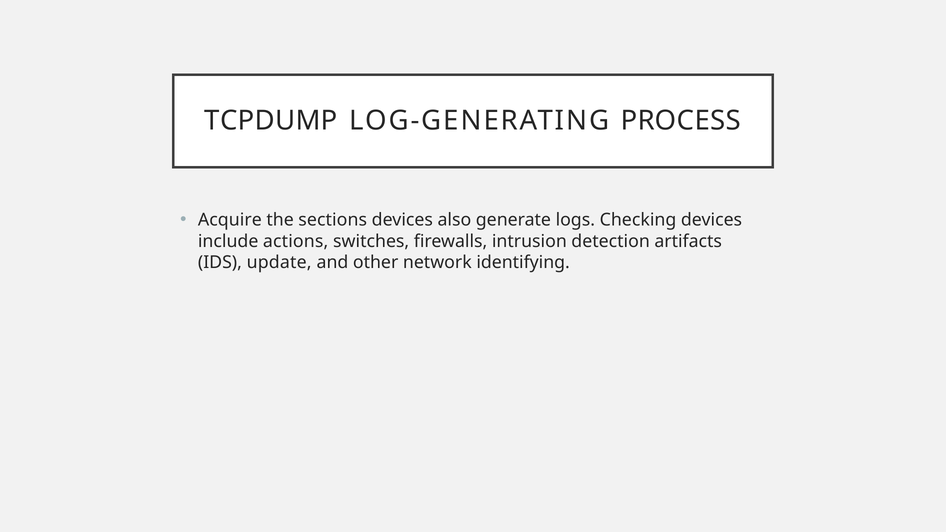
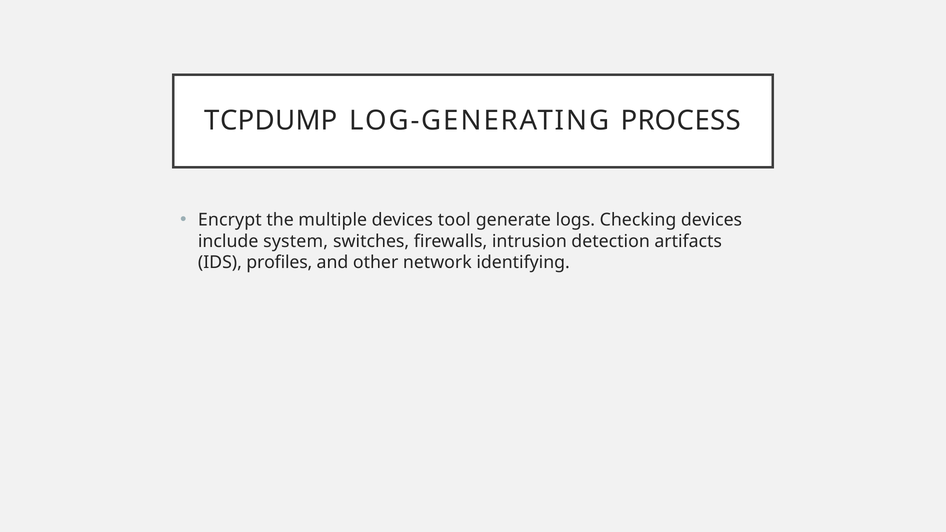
Acquire: Acquire -> Encrypt
sections: sections -> multiple
also: also -> tool
actions: actions -> system
update: update -> profiles
